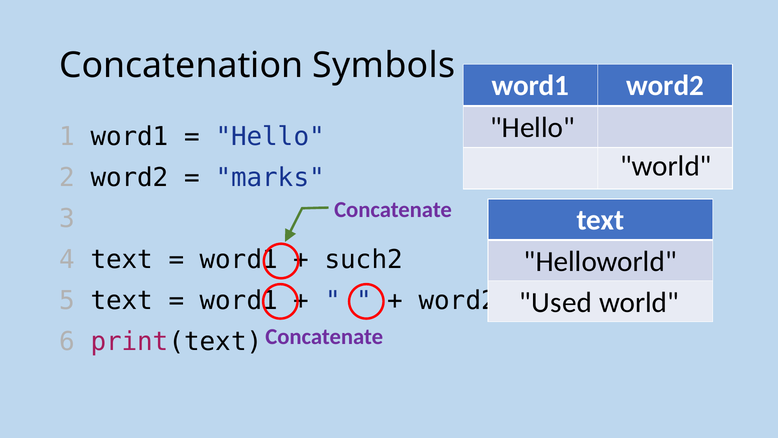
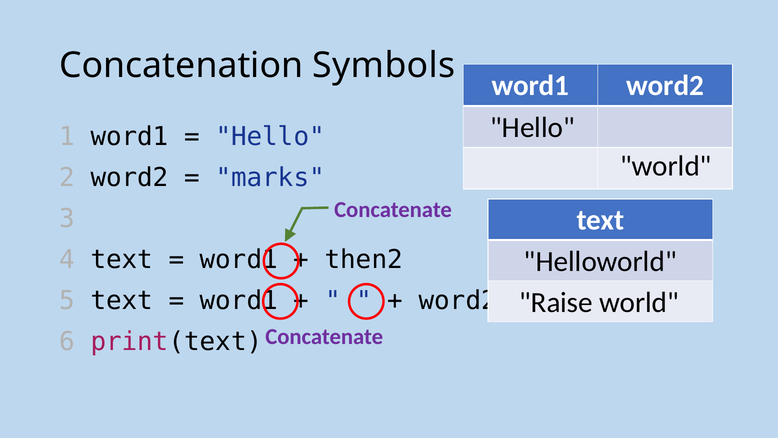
such2: such2 -> then2
Used: Used -> Raise
